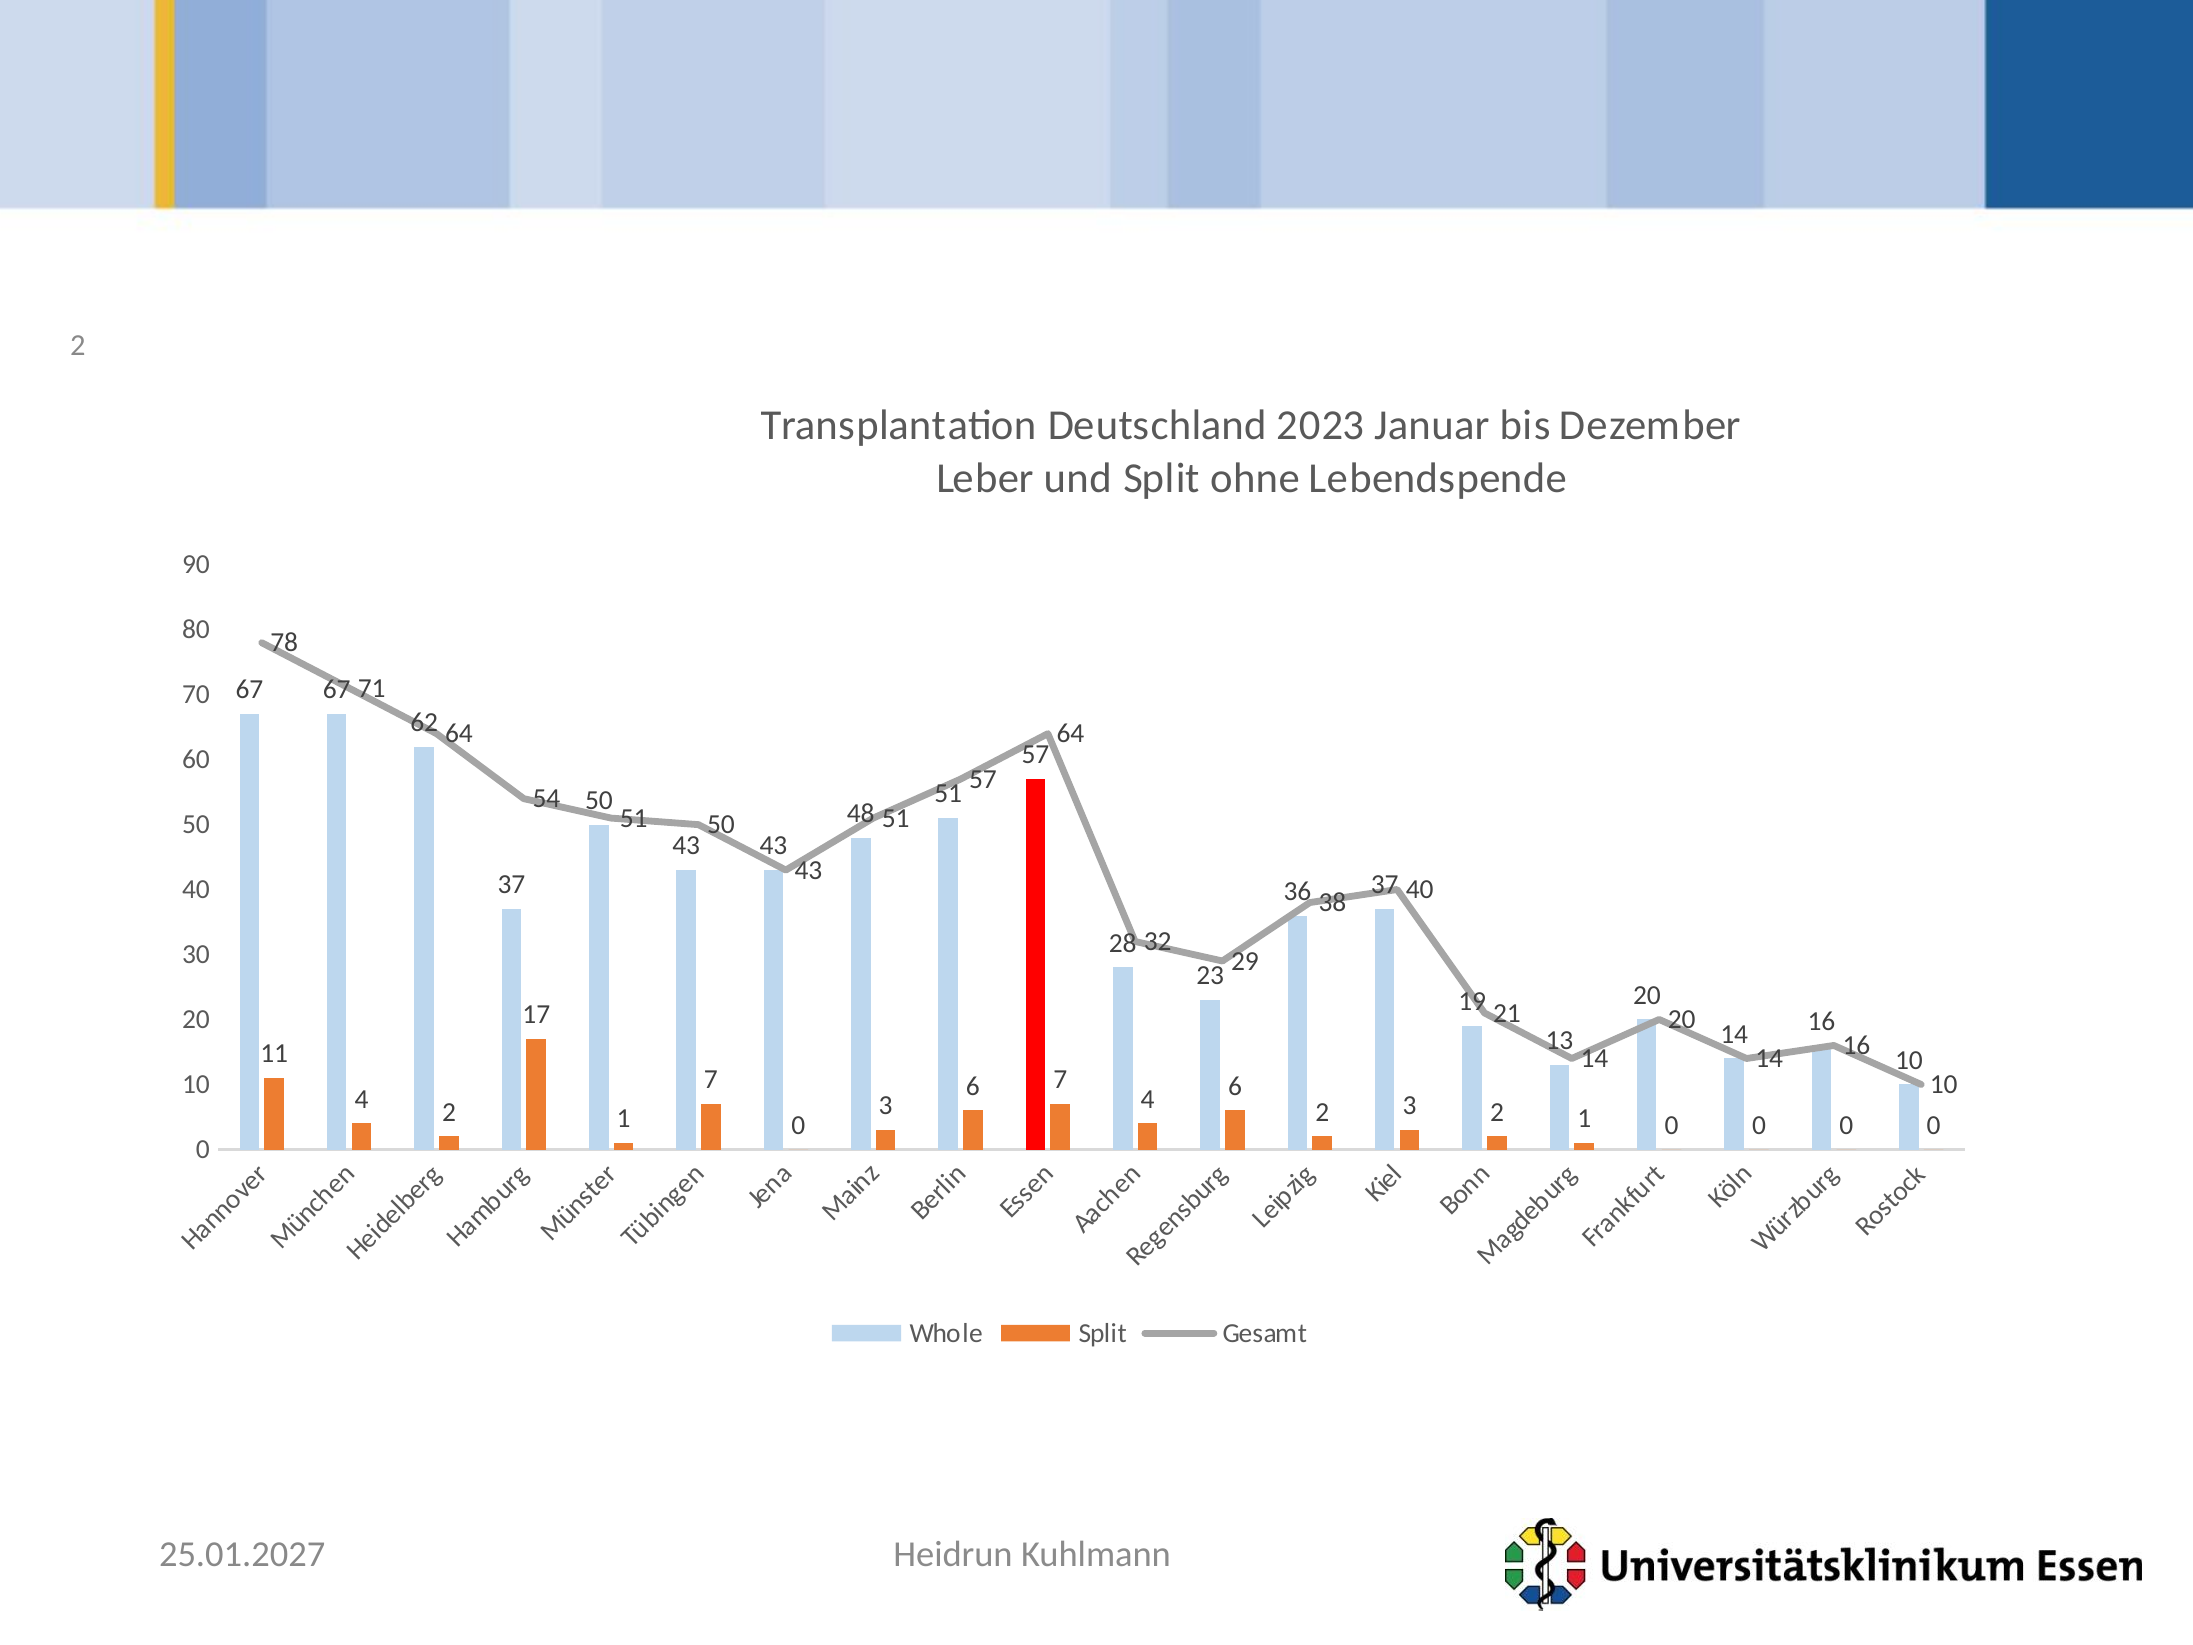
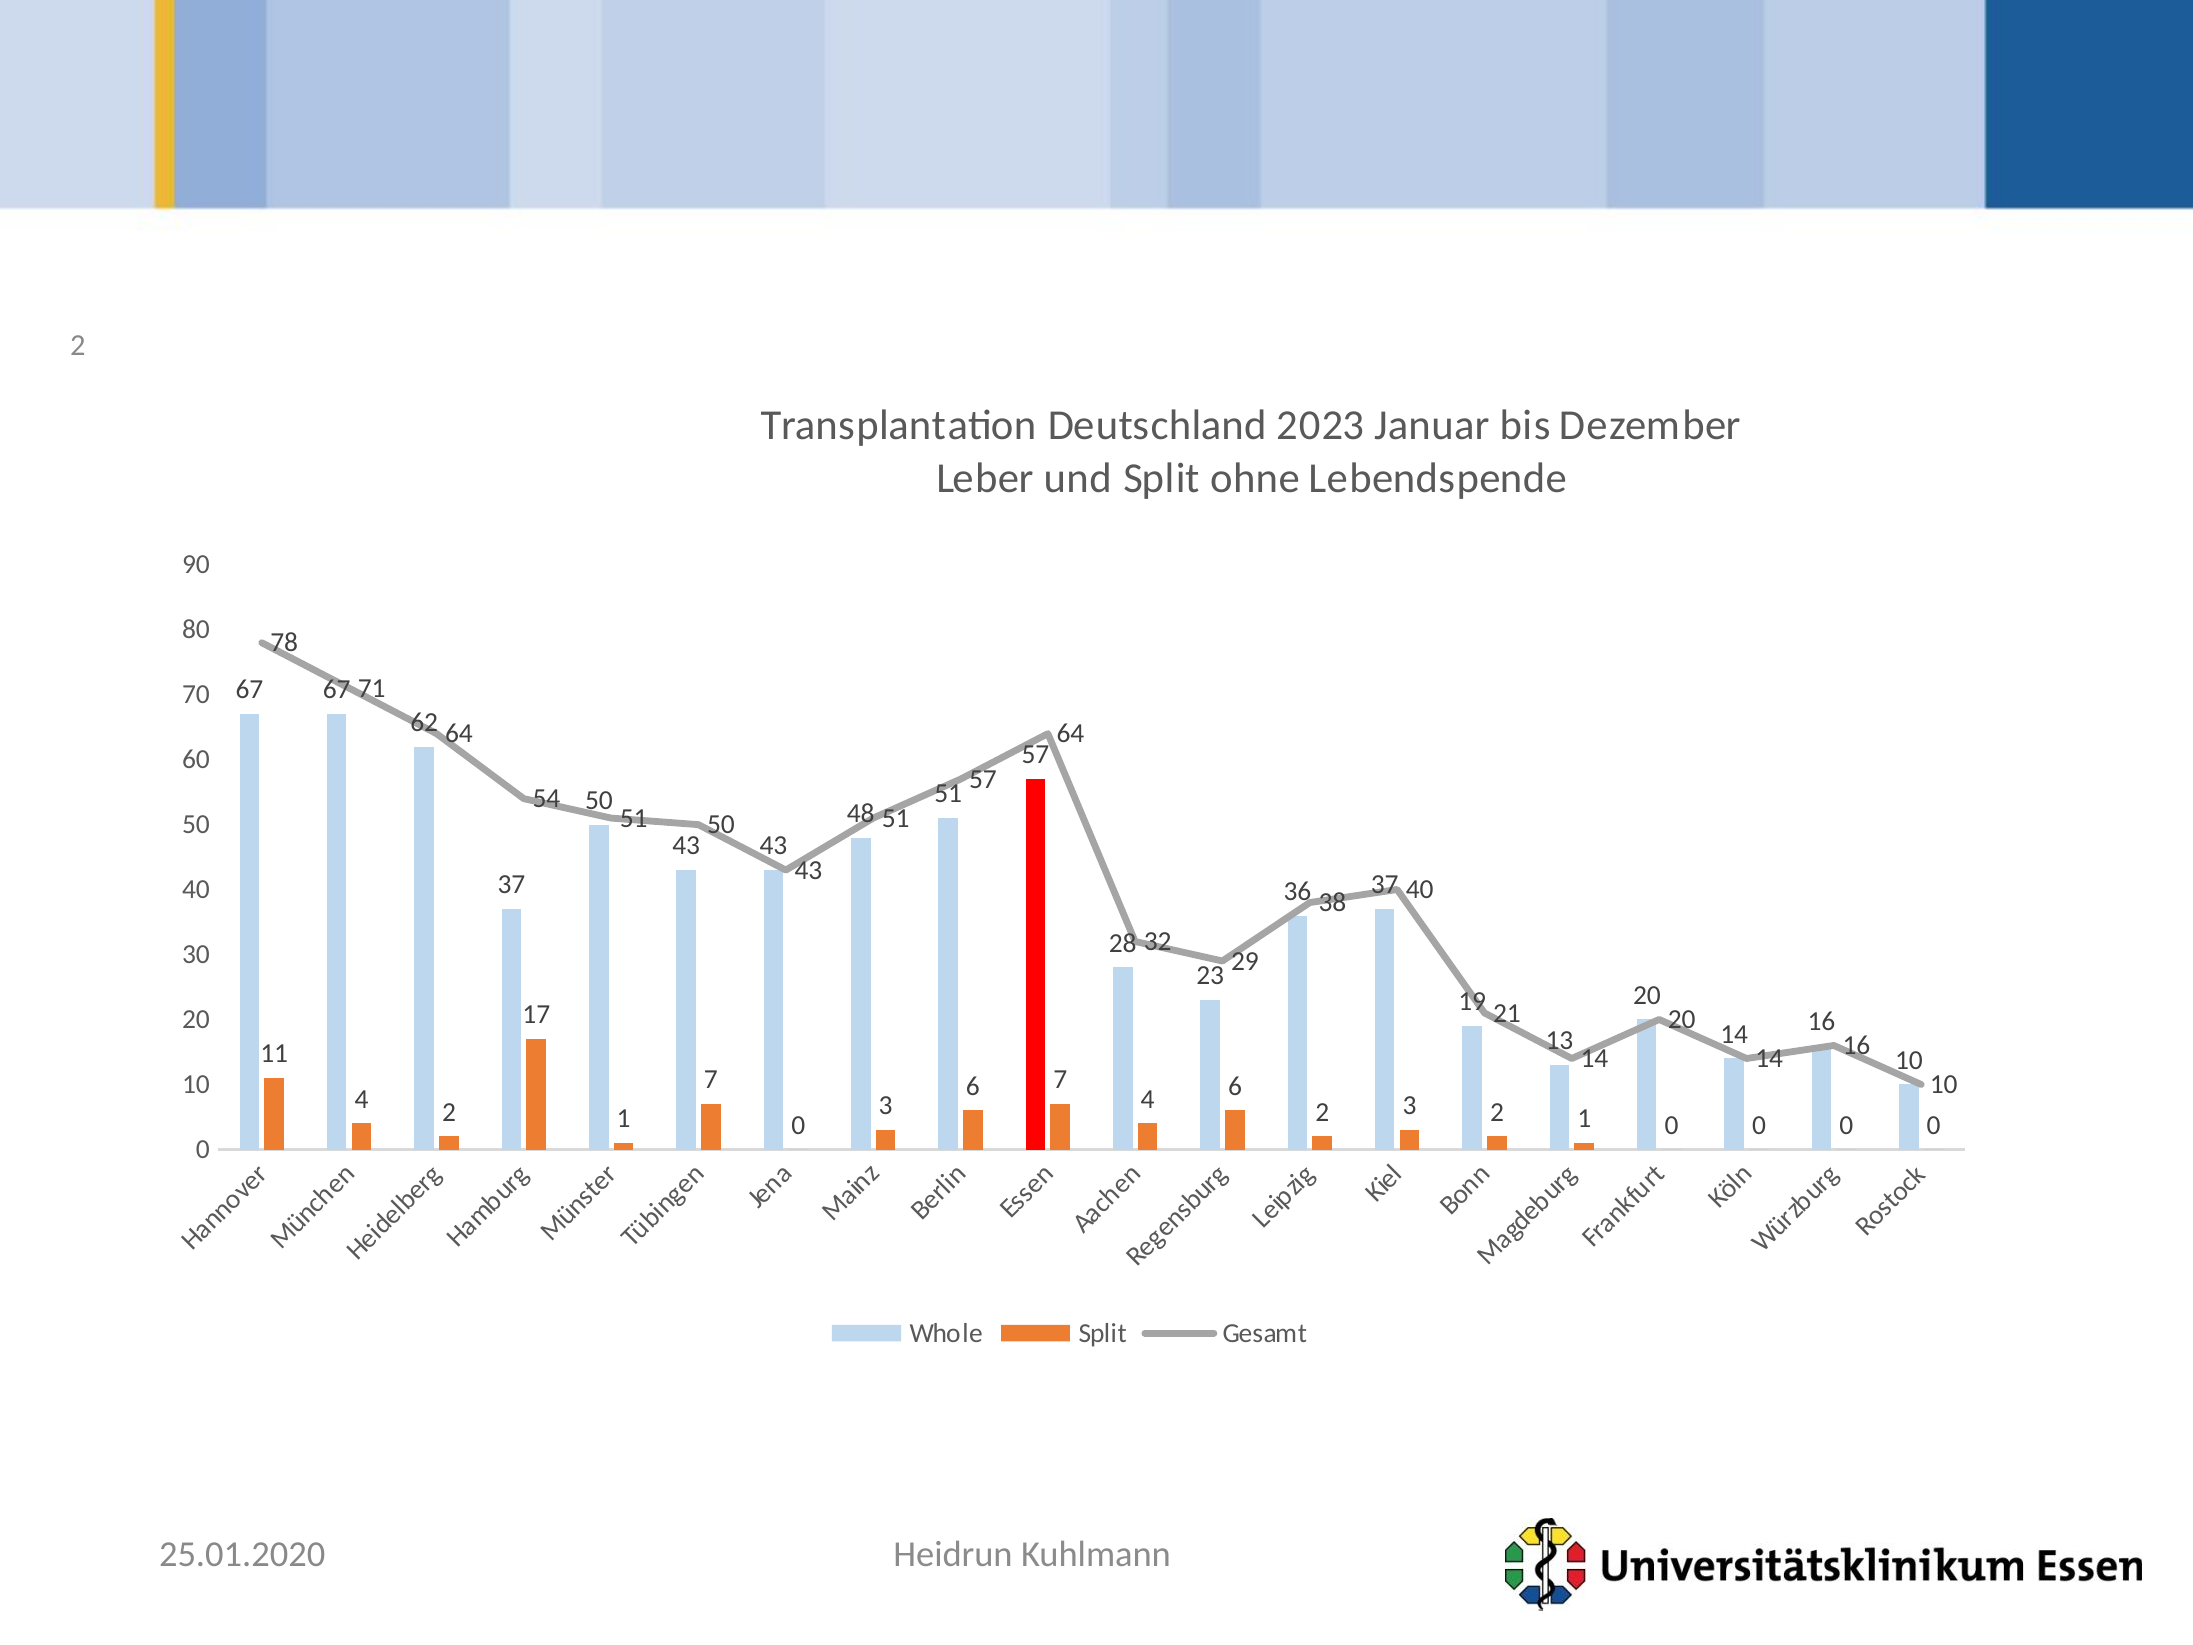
25.01.2027: 25.01.2027 -> 25.01.2020
